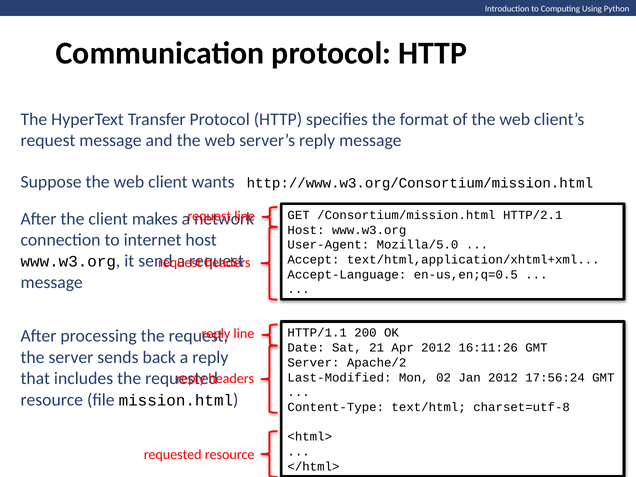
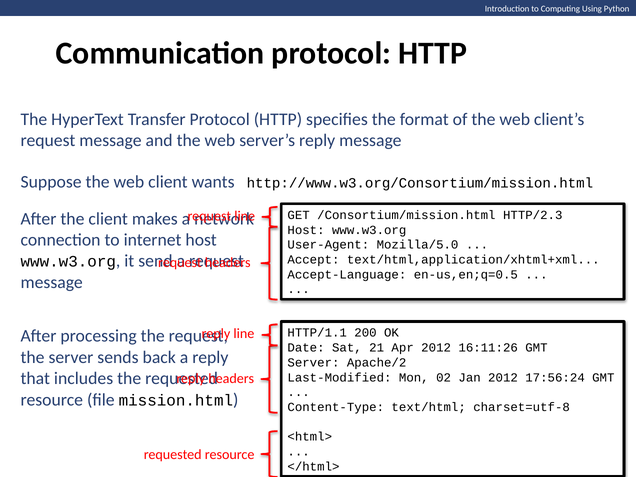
HTTP/2.1: HTTP/2.1 -> HTTP/2.3
